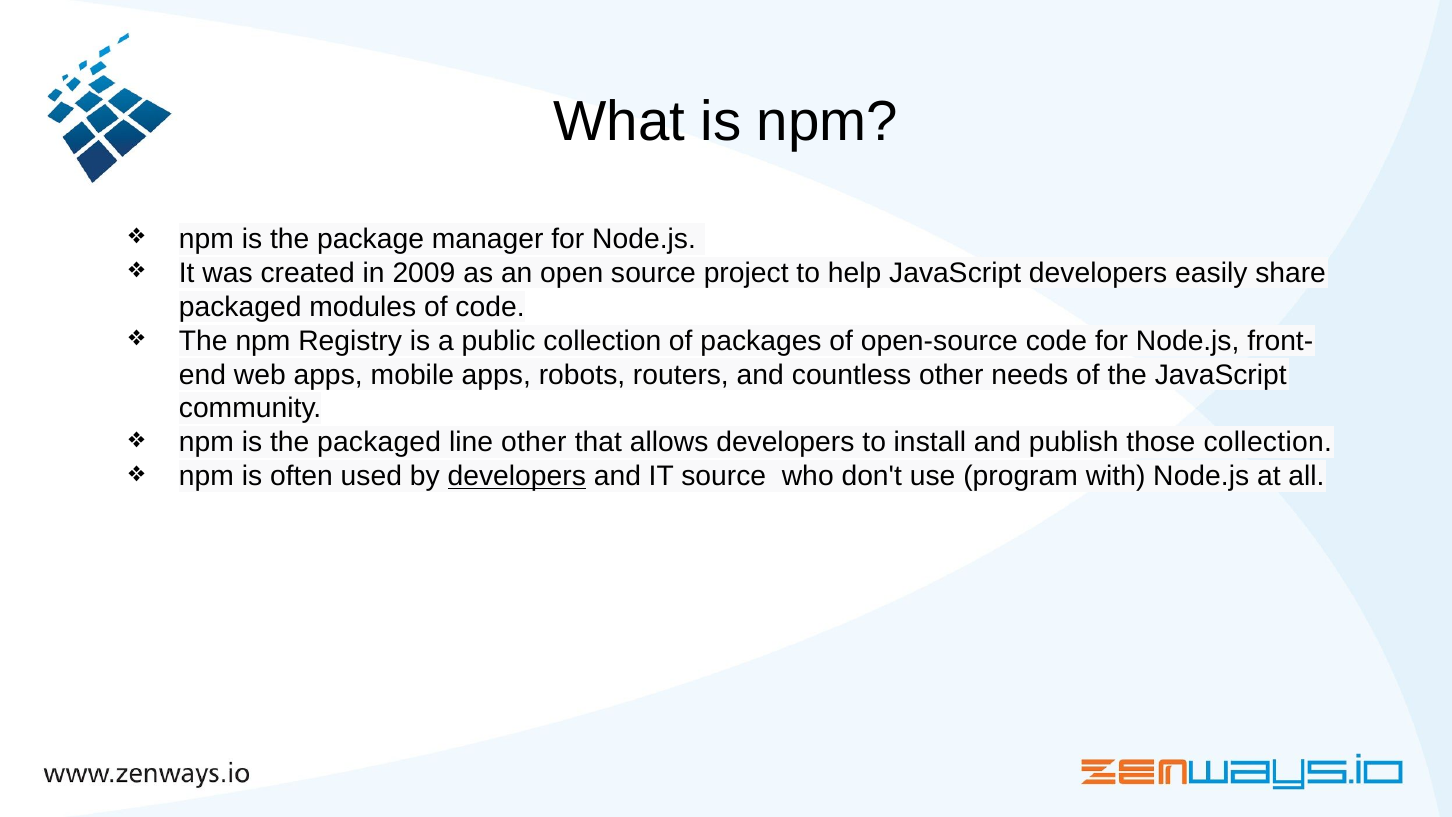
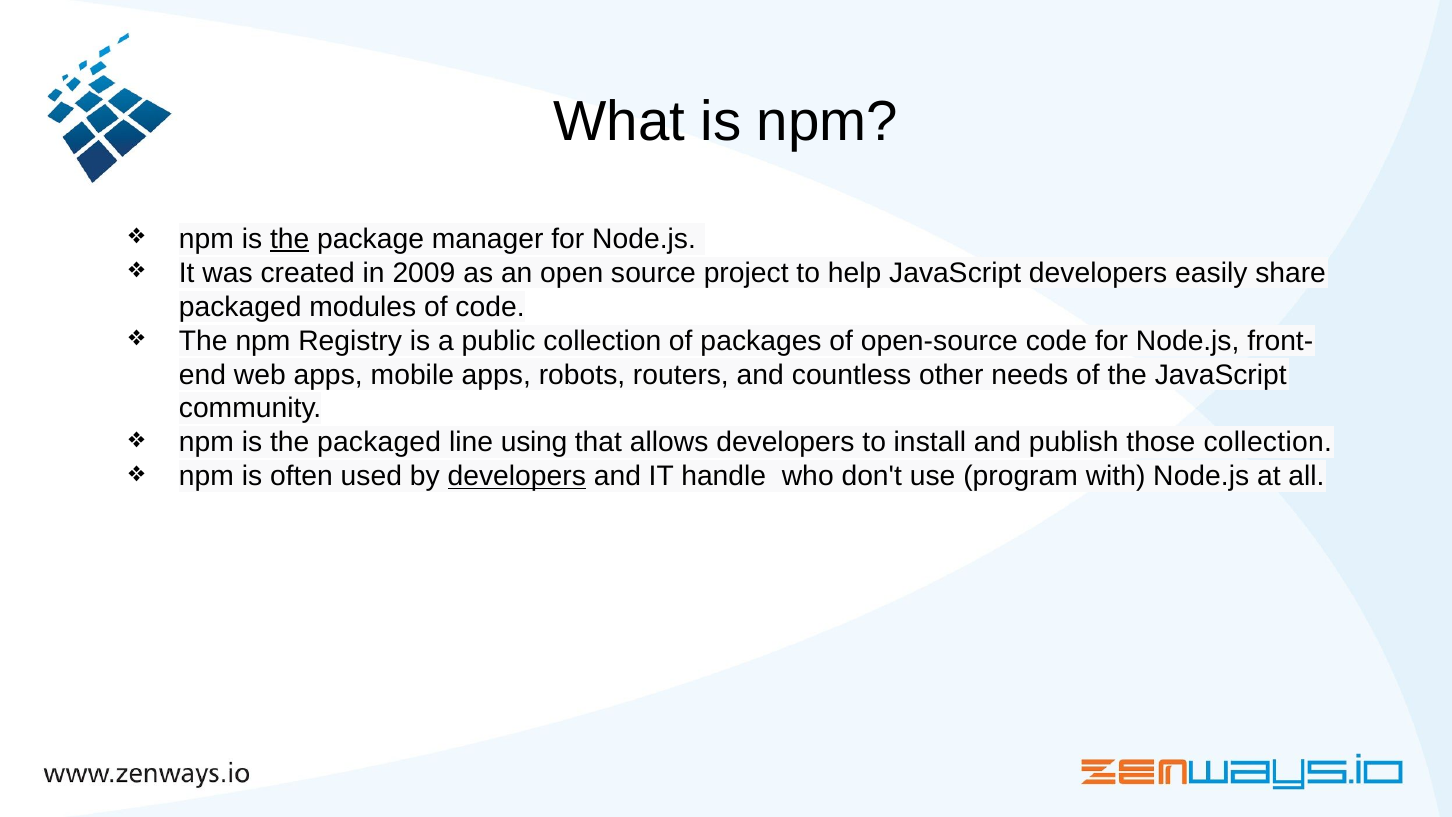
the at (290, 239) underline: none -> present
line other: other -> using
IT source: source -> handle
